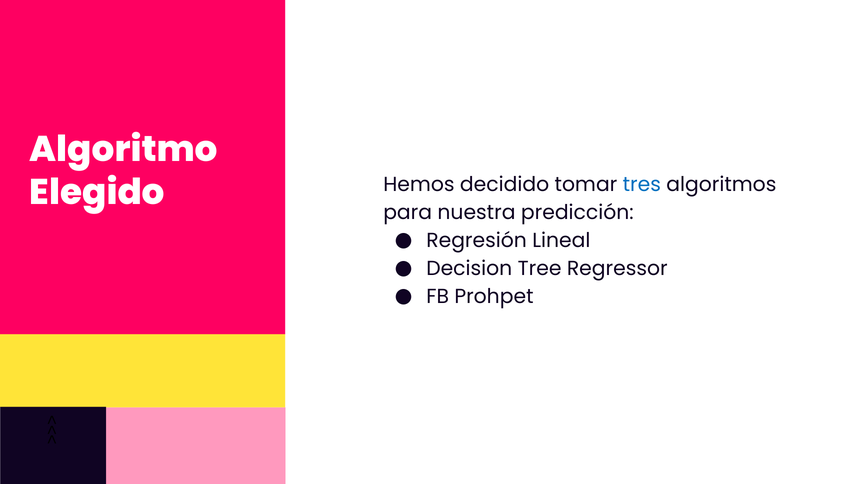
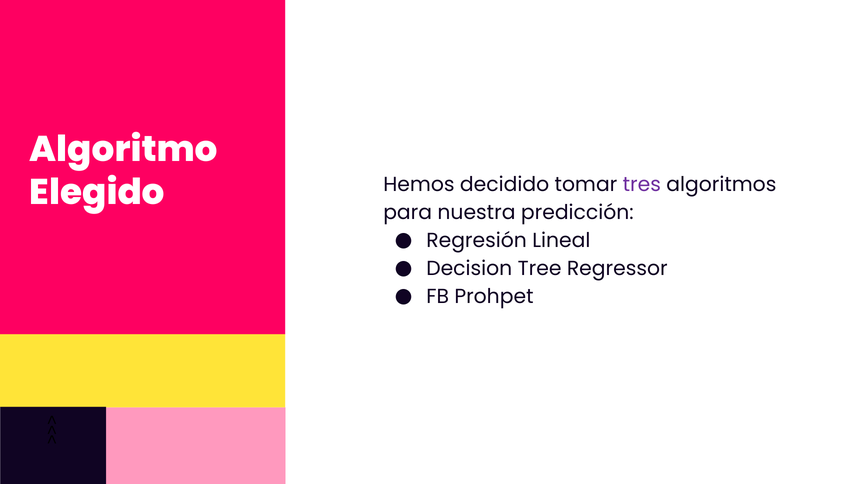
tres colour: blue -> purple
